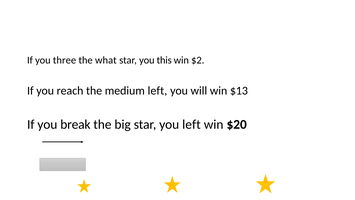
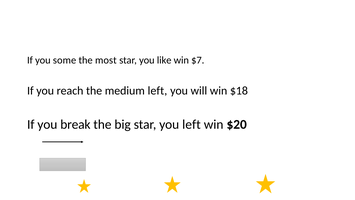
three: three -> some
what: what -> most
this: this -> like
$2: $2 -> $7
$13: $13 -> $18
